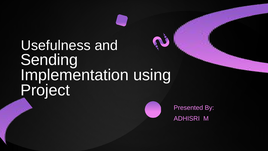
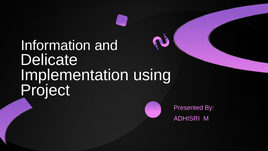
Usefulness: Usefulness -> Information
Sending: Sending -> Delicate
